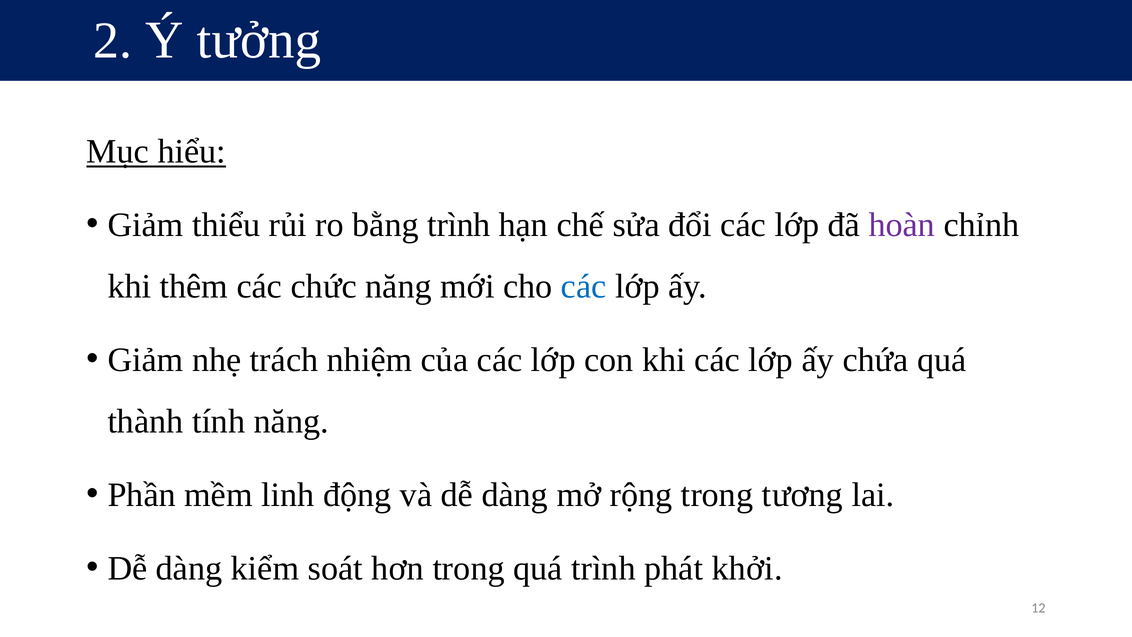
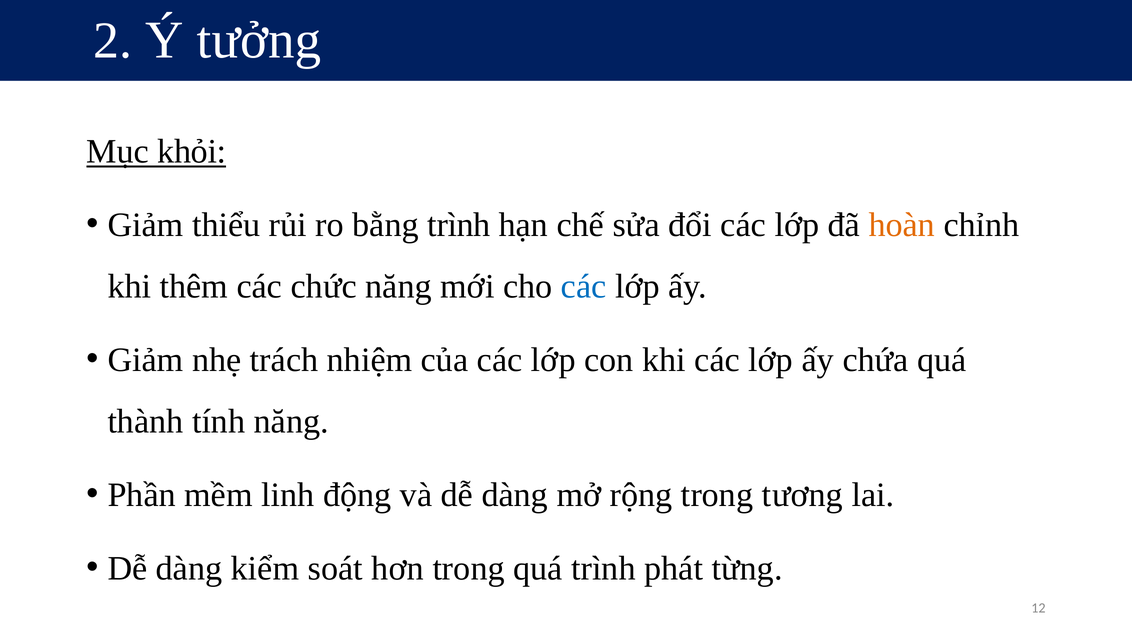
hiểu: hiểu -> khỏi
hoàn colour: purple -> orange
khởi: khởi -> từng
